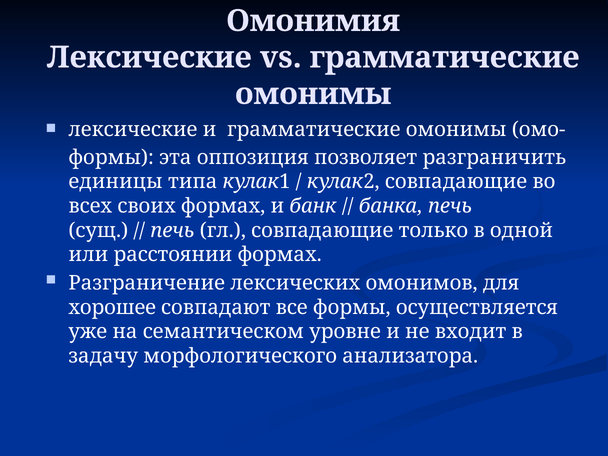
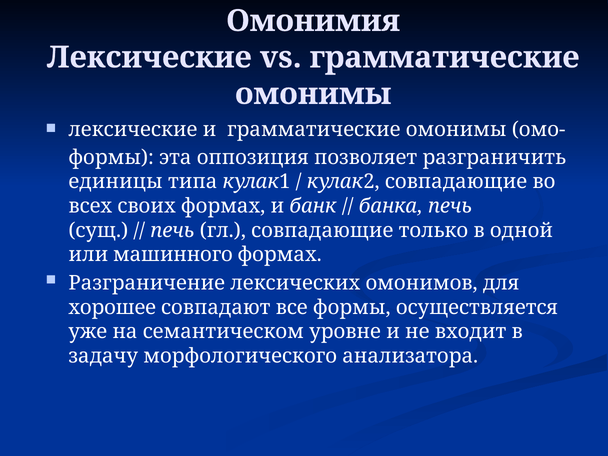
расстоянии: расстоянии -> машинного
